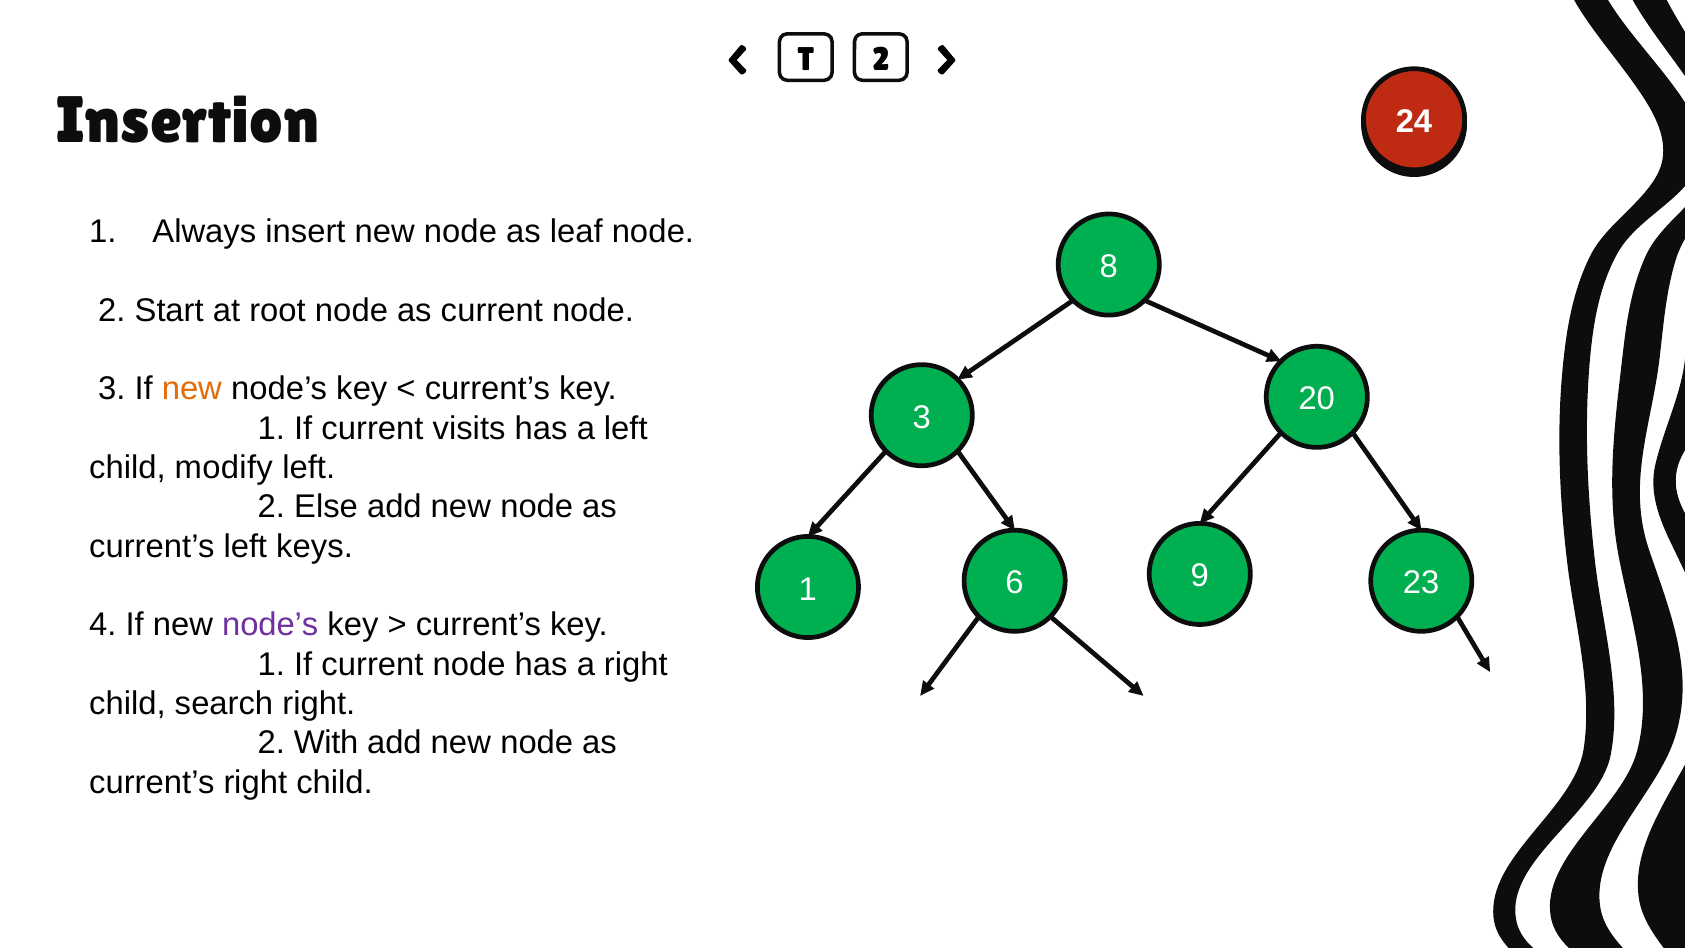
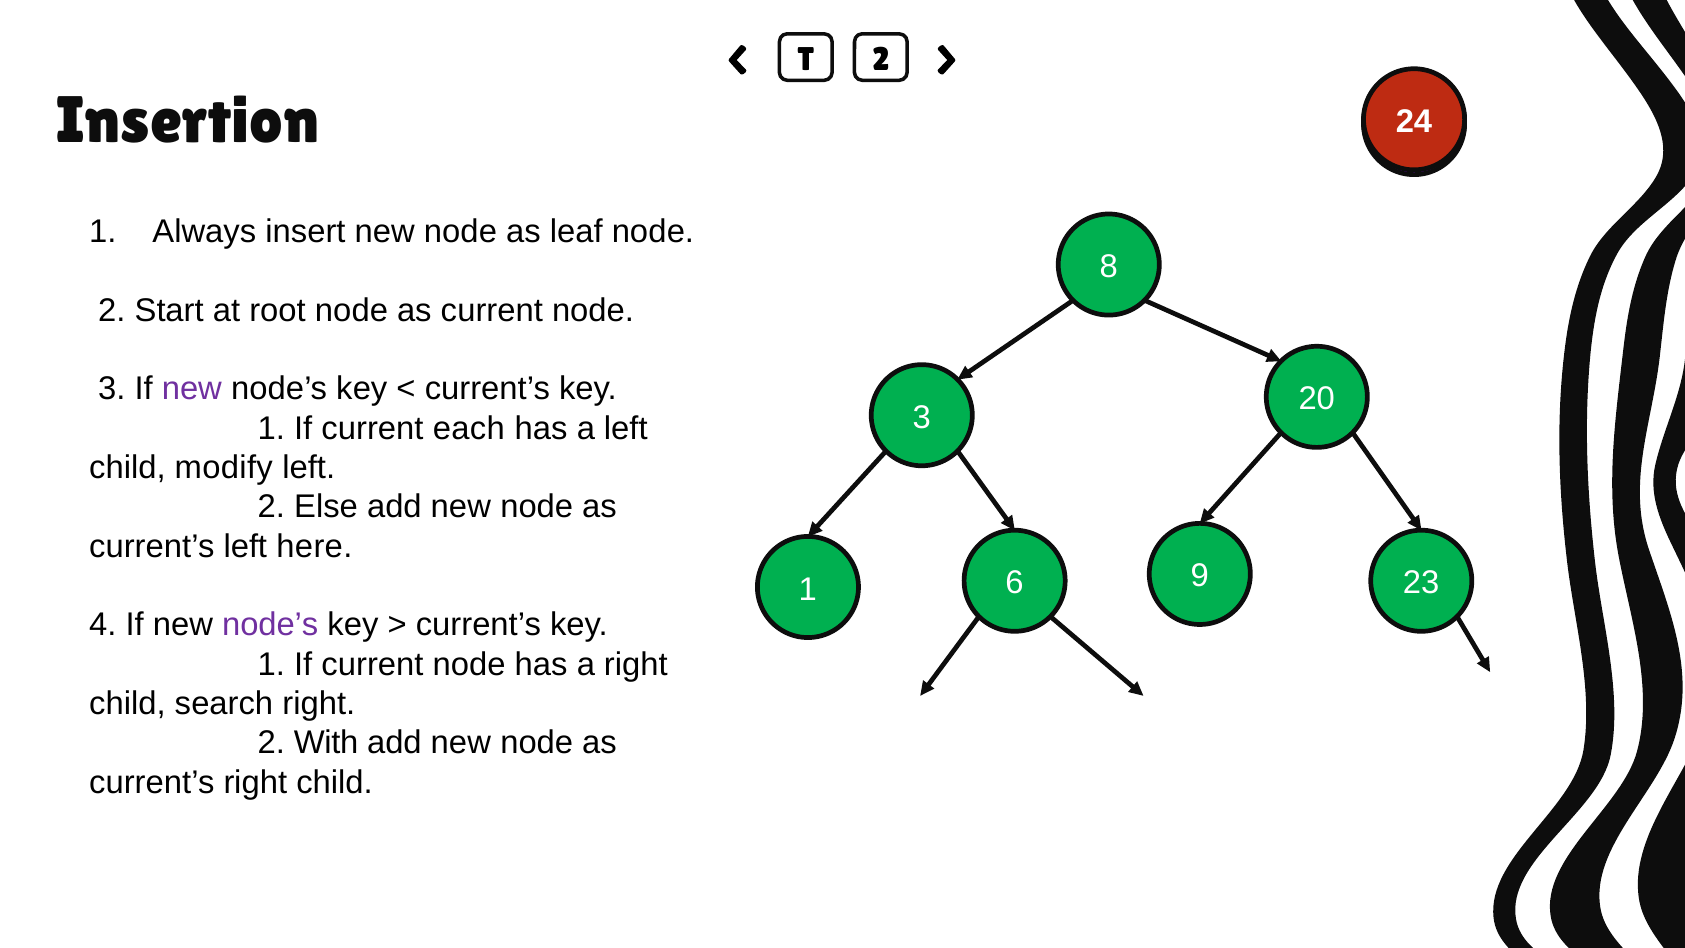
new at (192, 389) colour: orange -> purple
visits: visits -> each
keys: keys -> here
